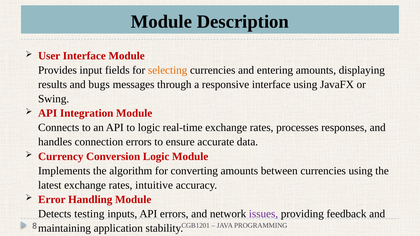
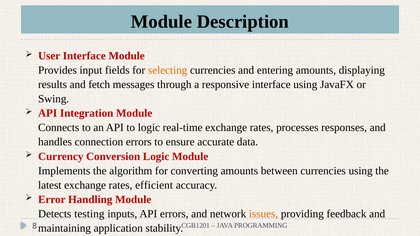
bugs: bugs -> fetch
intuitive: intuitive -> efficient
issues colour: purple -> orange
